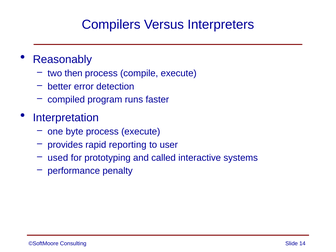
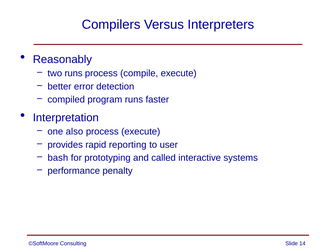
two then: then -> runs
byte: byte -> also
used: used -> bash
